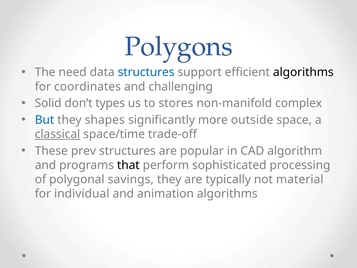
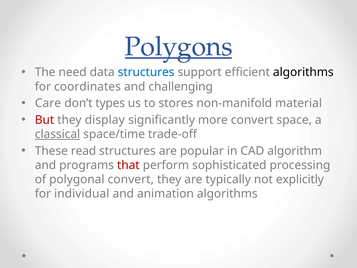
Polygons underline: none -> present
Solid: Solid -> Care
complex: complex -> material
But colour: blue -> red
shapes: shapes -> display
more outside: outside -> convert
prev: prev -> read
that colour: black -> red
polygonal savings: savings -> convert
material: material -> explicitly
